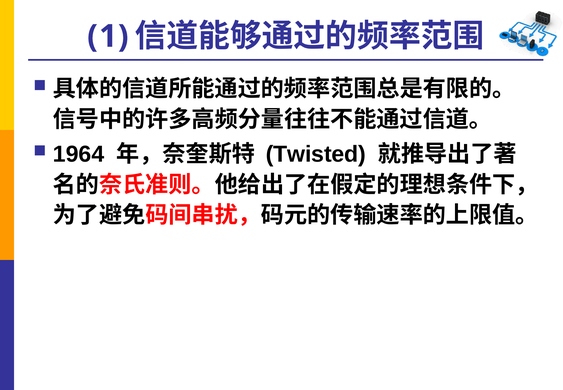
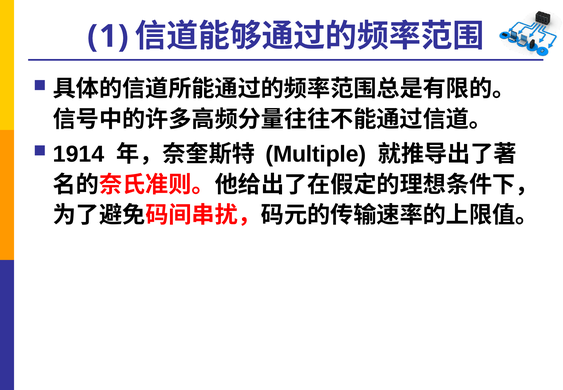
1964: 1964 -> 1914
Twisted: Twisted -> Multiple
